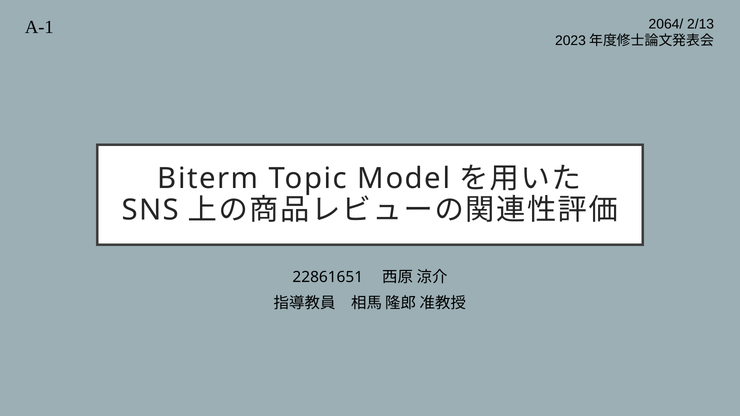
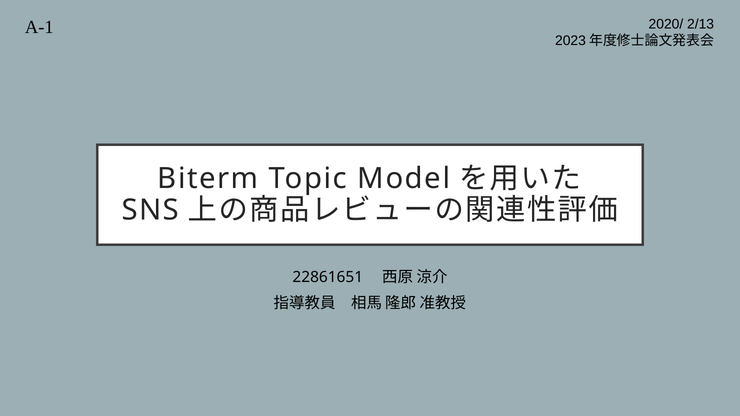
2064/: 2064/ -> 2020/
